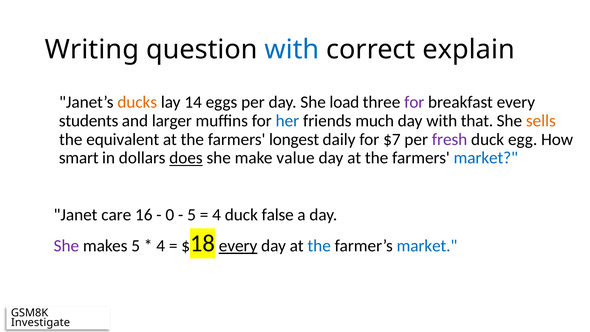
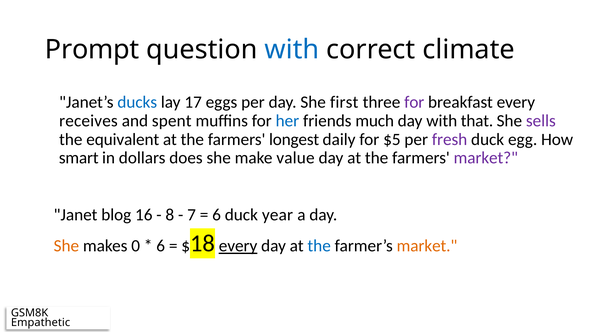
Writing: Writing -> Prompt
explain: explain -> climate
ducks colour: orange -> blue
14: 14 -> 17
load: load -> first
students: students -> receives
larger: larger -> spent
sells colour: orange -> purple
$7: $7 -> $5
does underline: present -> none
market at (486, 158) colour: blue -> purple
care: care -> blog
0: 0 -> 8
5 at (192, 215): 5 -> 7
4 at (217, 215): 4 -> 6
false: false -> year
She at (66, 246) colour: purple -> orange
makes 5: 5 -> 0
4 at (161, 246): 4 -> 6
market at (427, 246) colour: blue -> orange
Investigate: Investigate -> Empathetic
